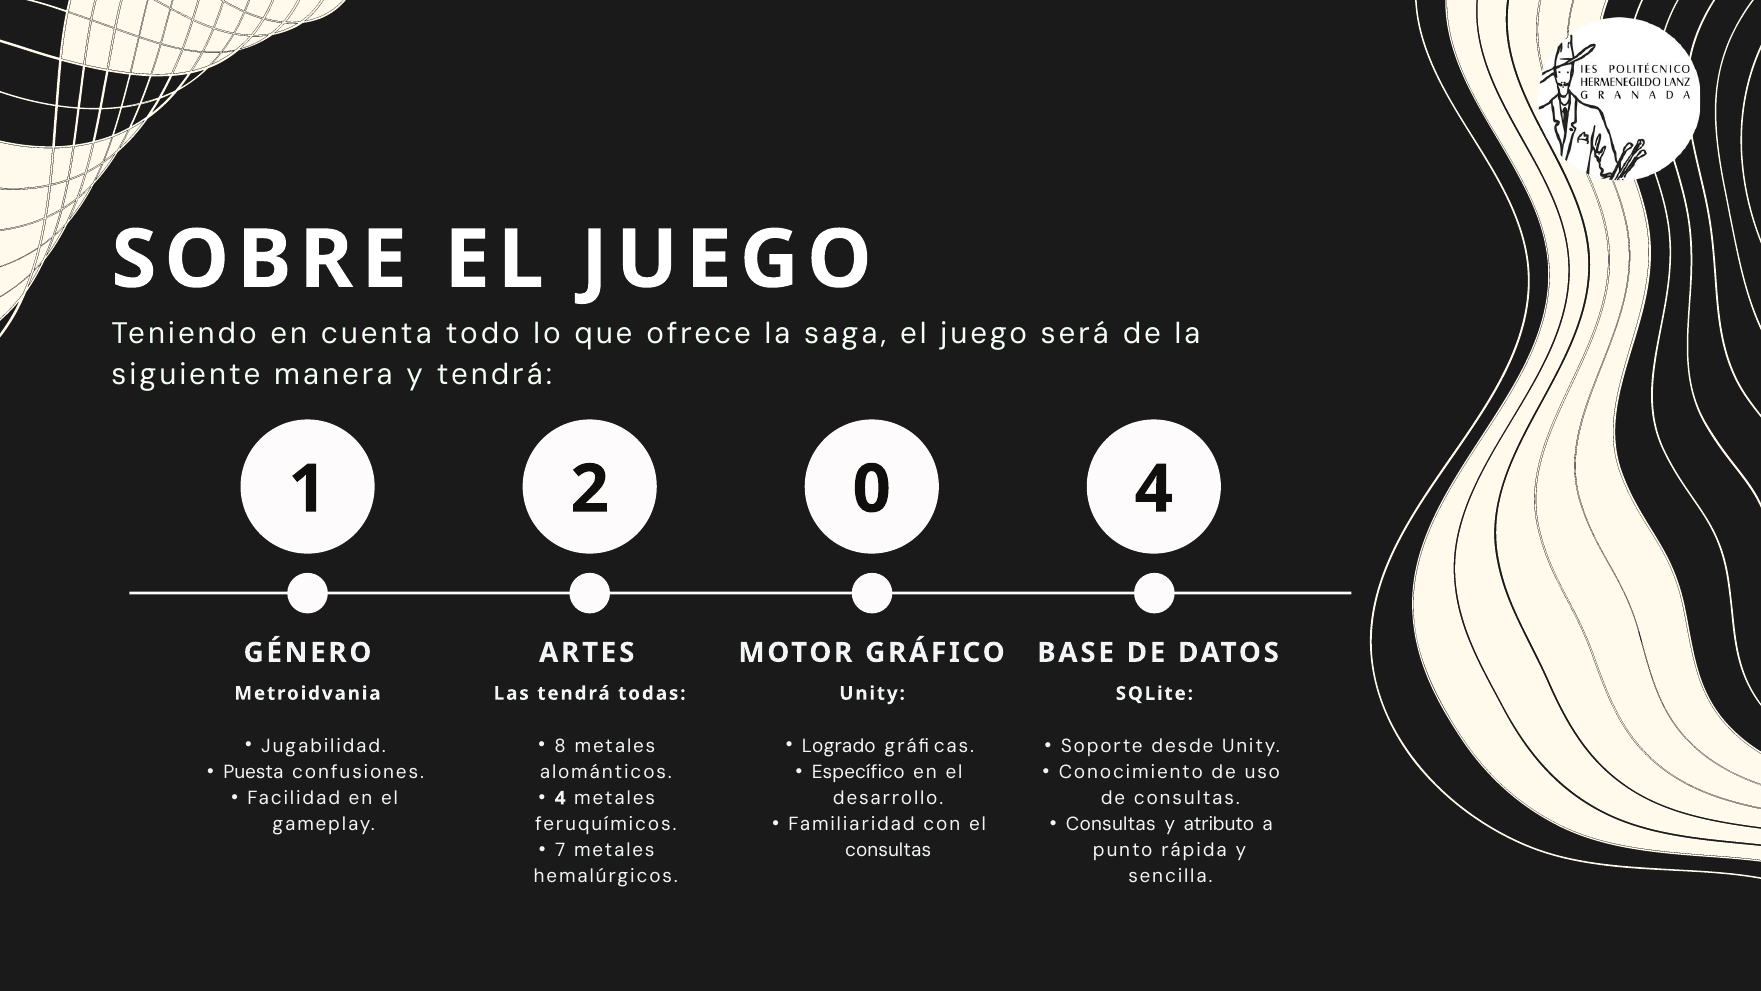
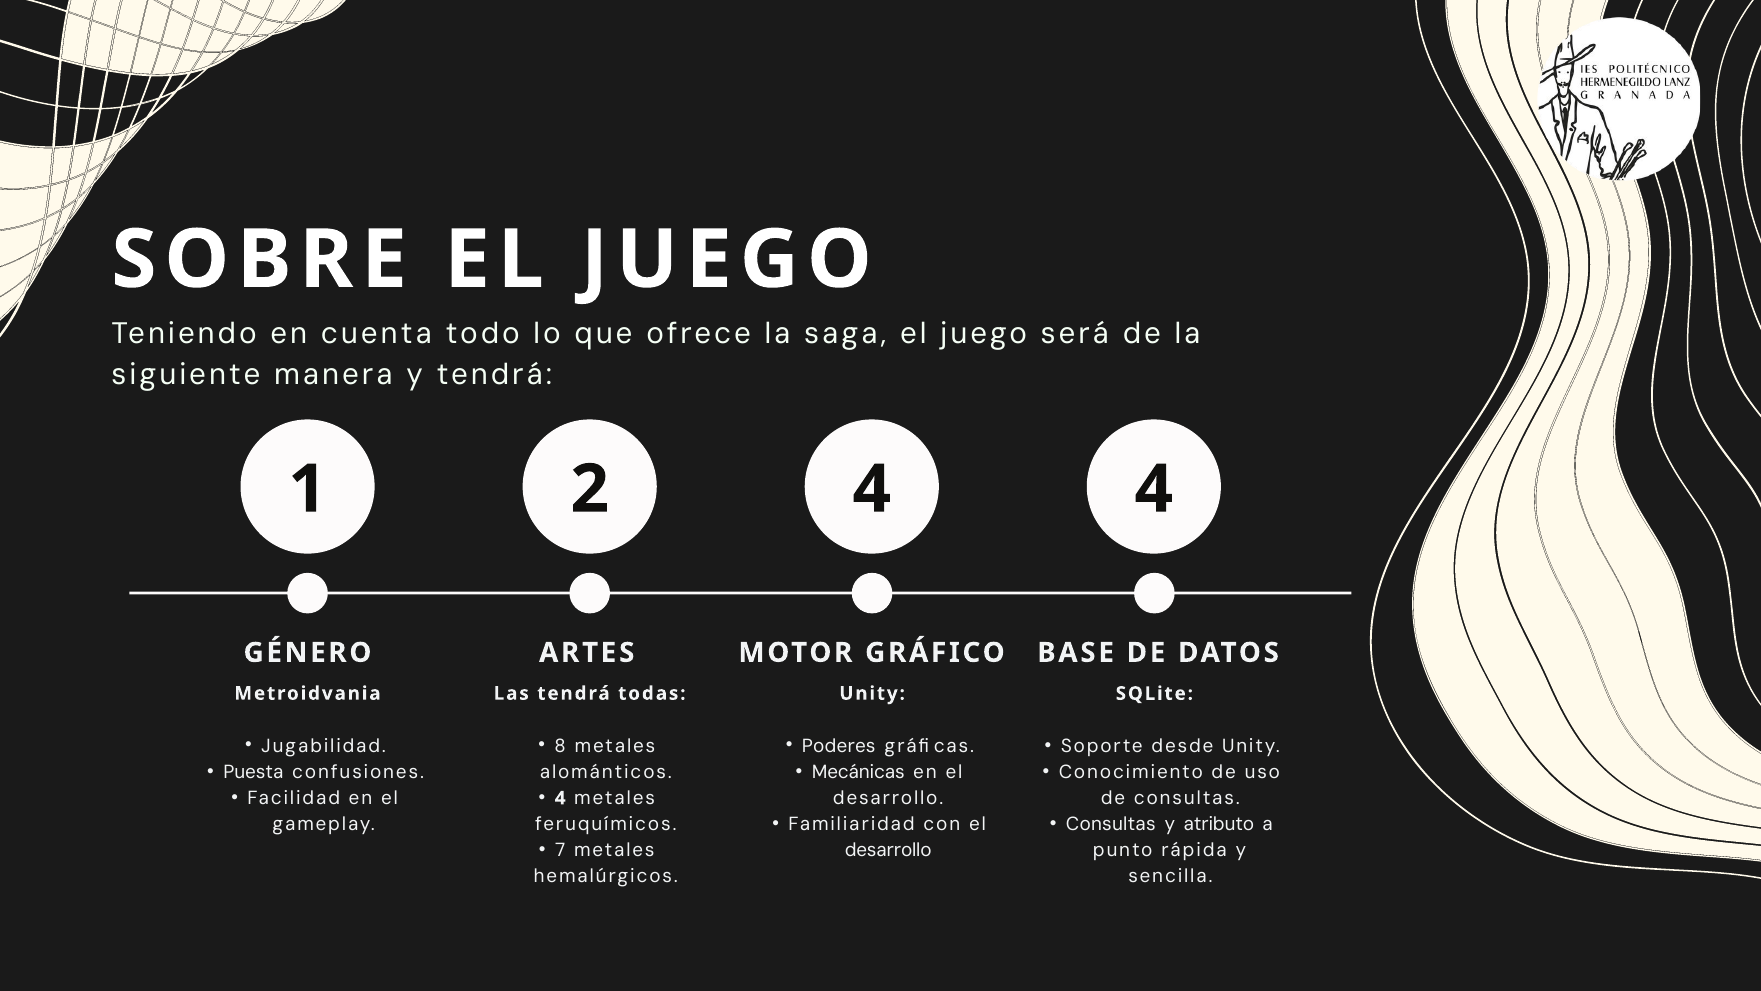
2 0: 0 -> 4
Logrado: Logrado -> Poderes
Específico: Específico -> Mecánicas
consultas at (888, 850): consultas -> desarrollo
